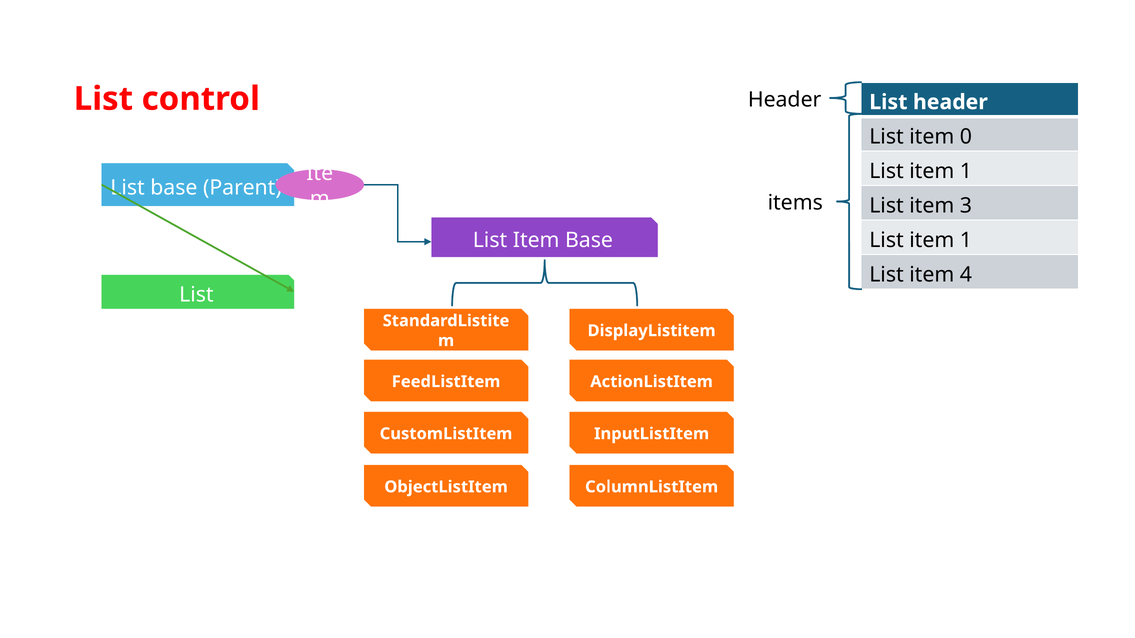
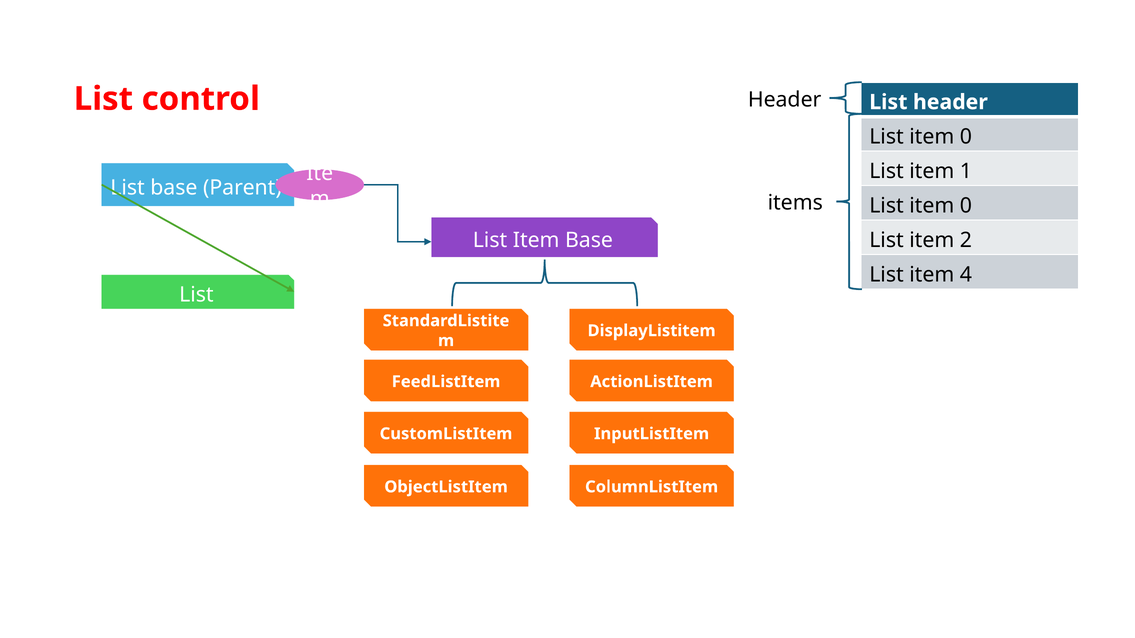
3 at (966, 206): 3 -> 0
1 at (966, 240): 1 -> 2
